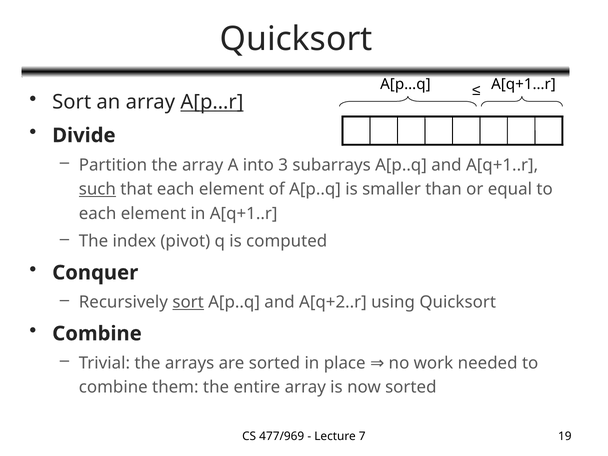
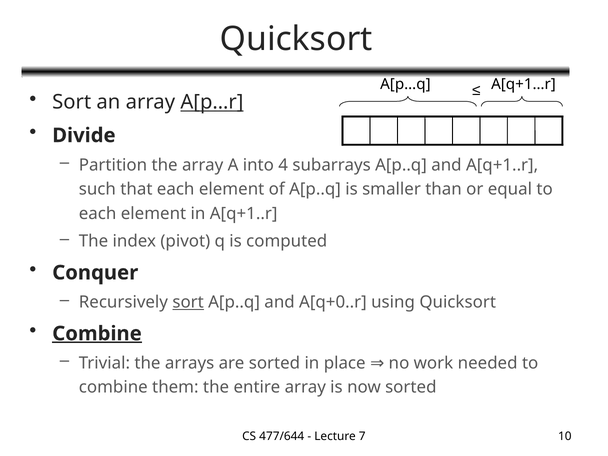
3: 3 -> 4
such underline: present -> none
A[q+2..r: A[q+2..r -> A[q+0..r
Combine at (97, 334) underline: none -> present
477/969: 477/969 -> 477/644
19: 19 -> 10
